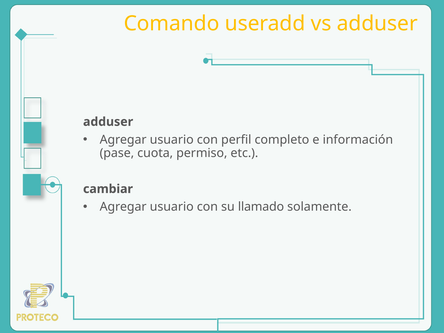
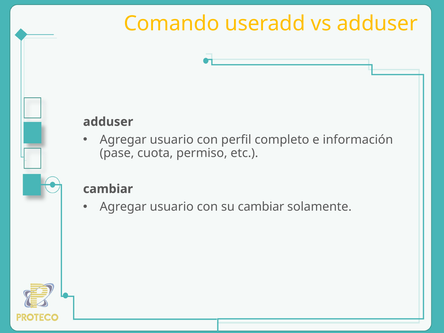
su llamado: llamado -> cambiar
